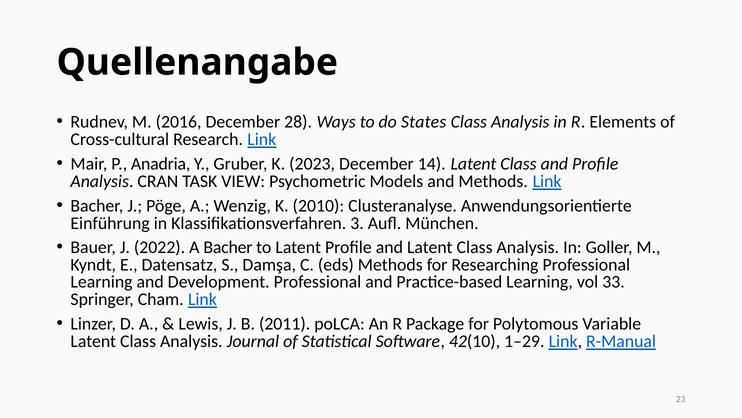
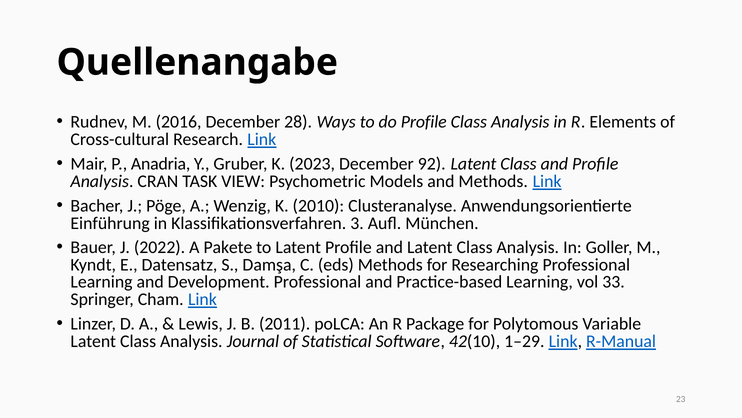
do States: States -> Profile
14: 14 -> 92
A Bacher: Bacher -> Pakete
